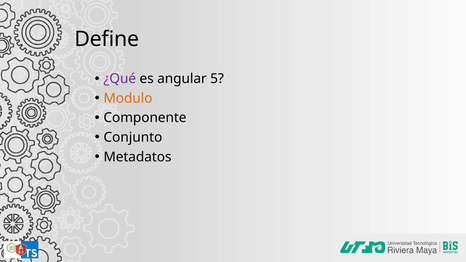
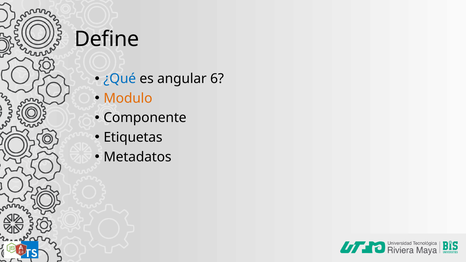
¿Qué colour: purple -> blue
5: 5 -> 6
Conjunto: Conjunto -> Etiquetas
